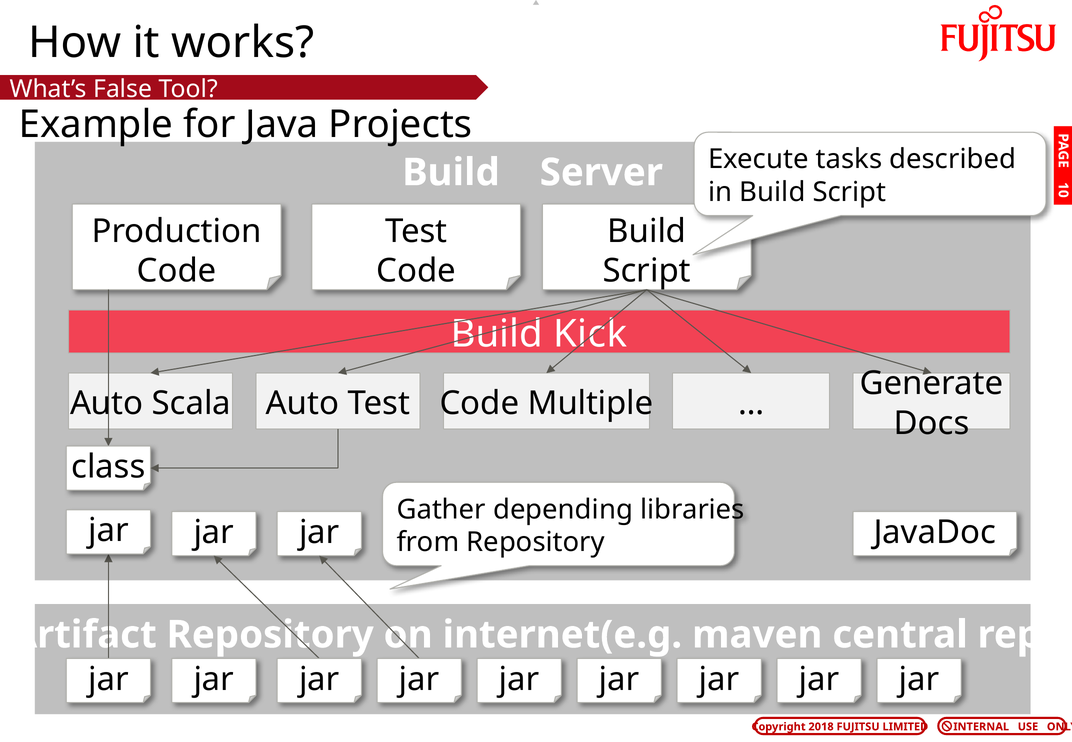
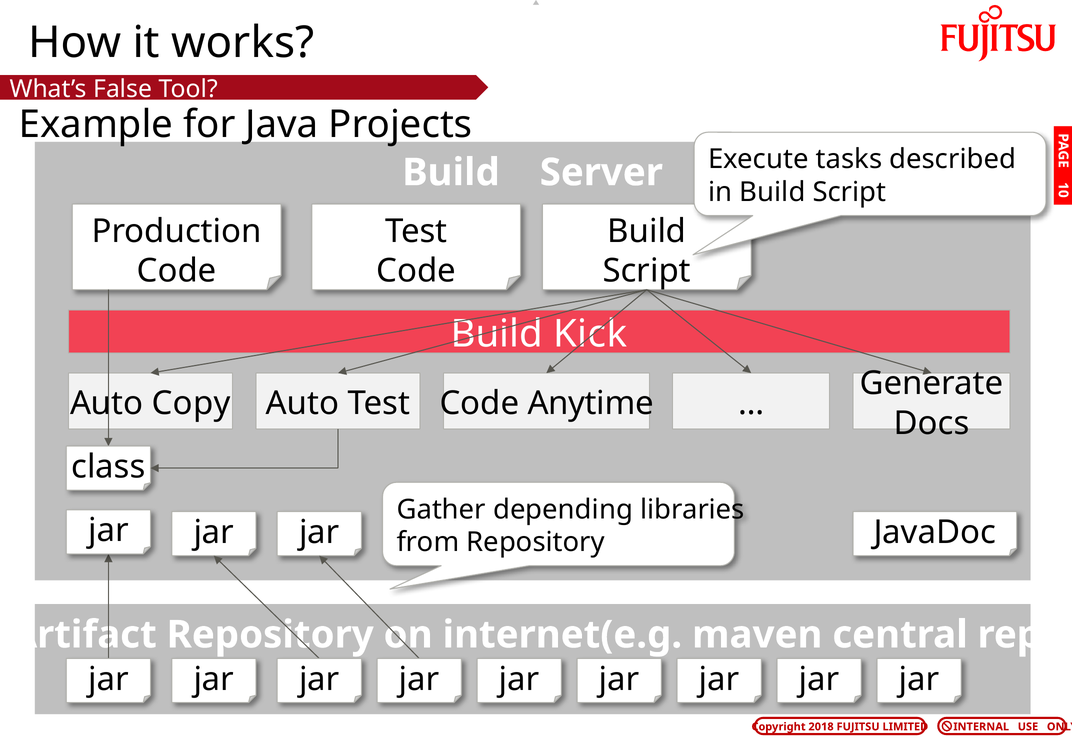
Scala: Scala -> Copy
Multiple: Multiple -> Anytime
